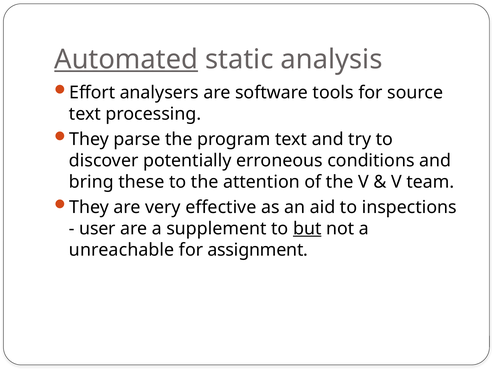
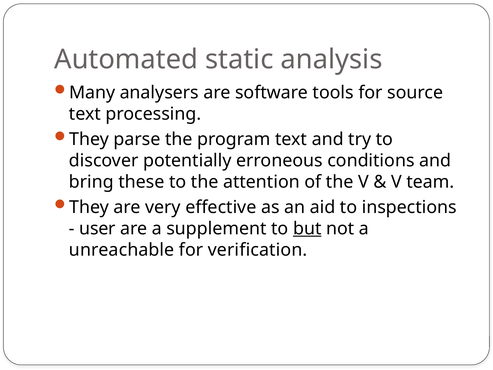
Automated underline: present -> none
Effort: Effort -> Many
assignment: assignment -> verification
